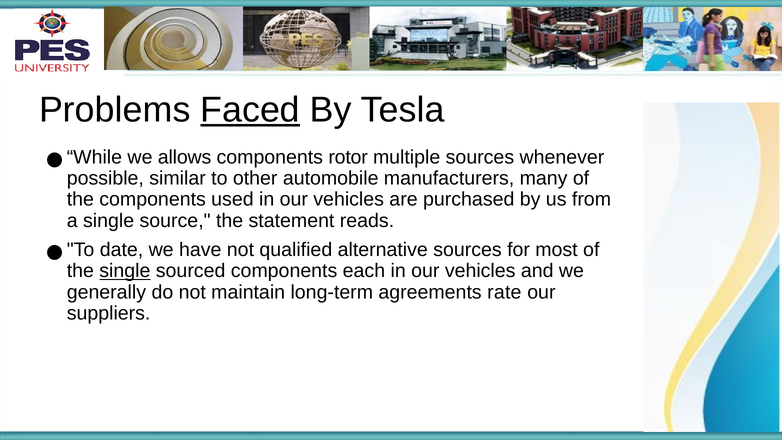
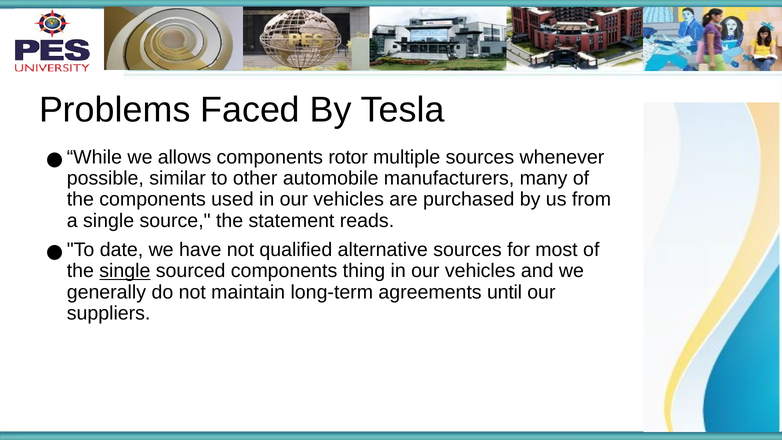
Faced underline: present -> none
each: each -> thing
rate: rate -> until
